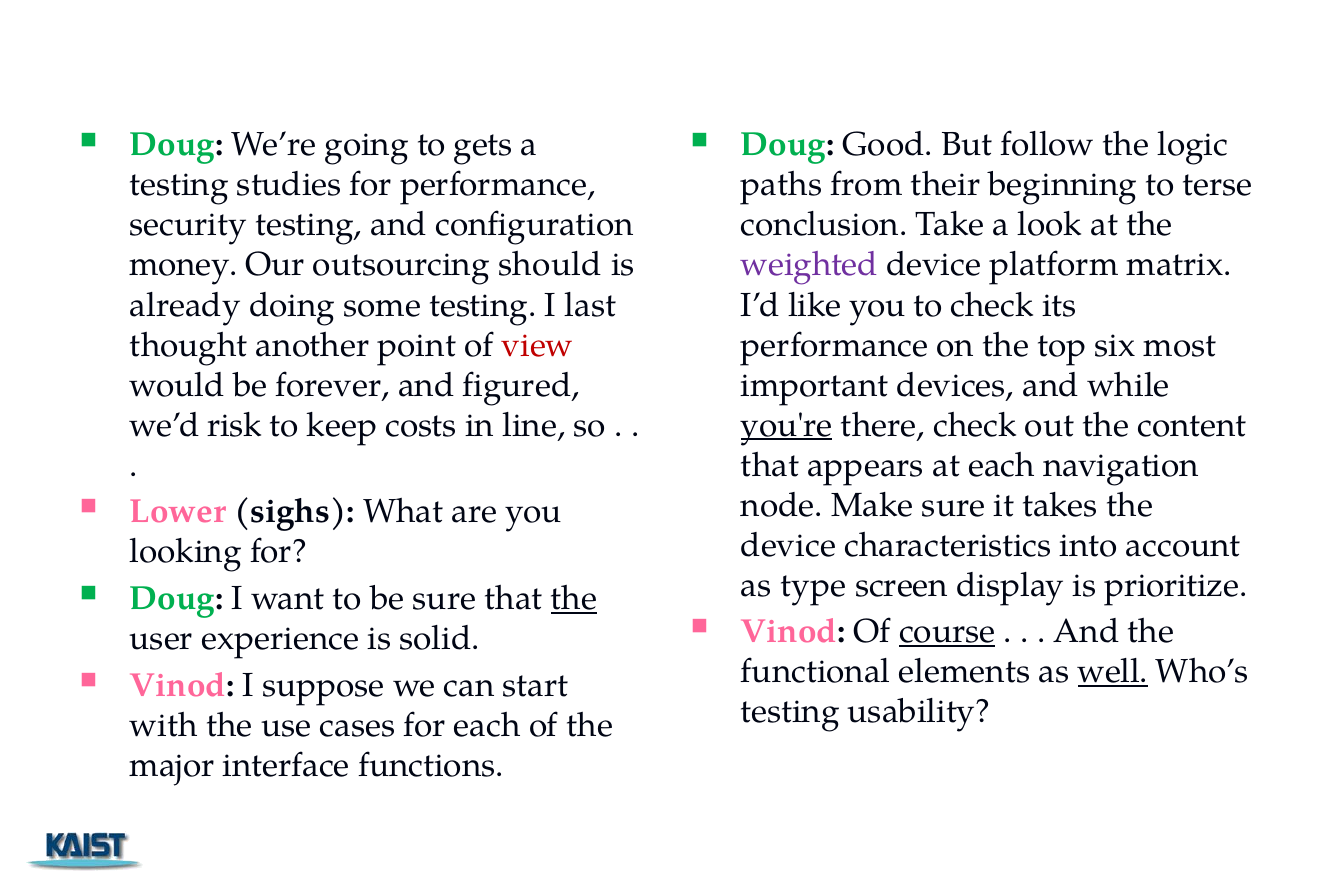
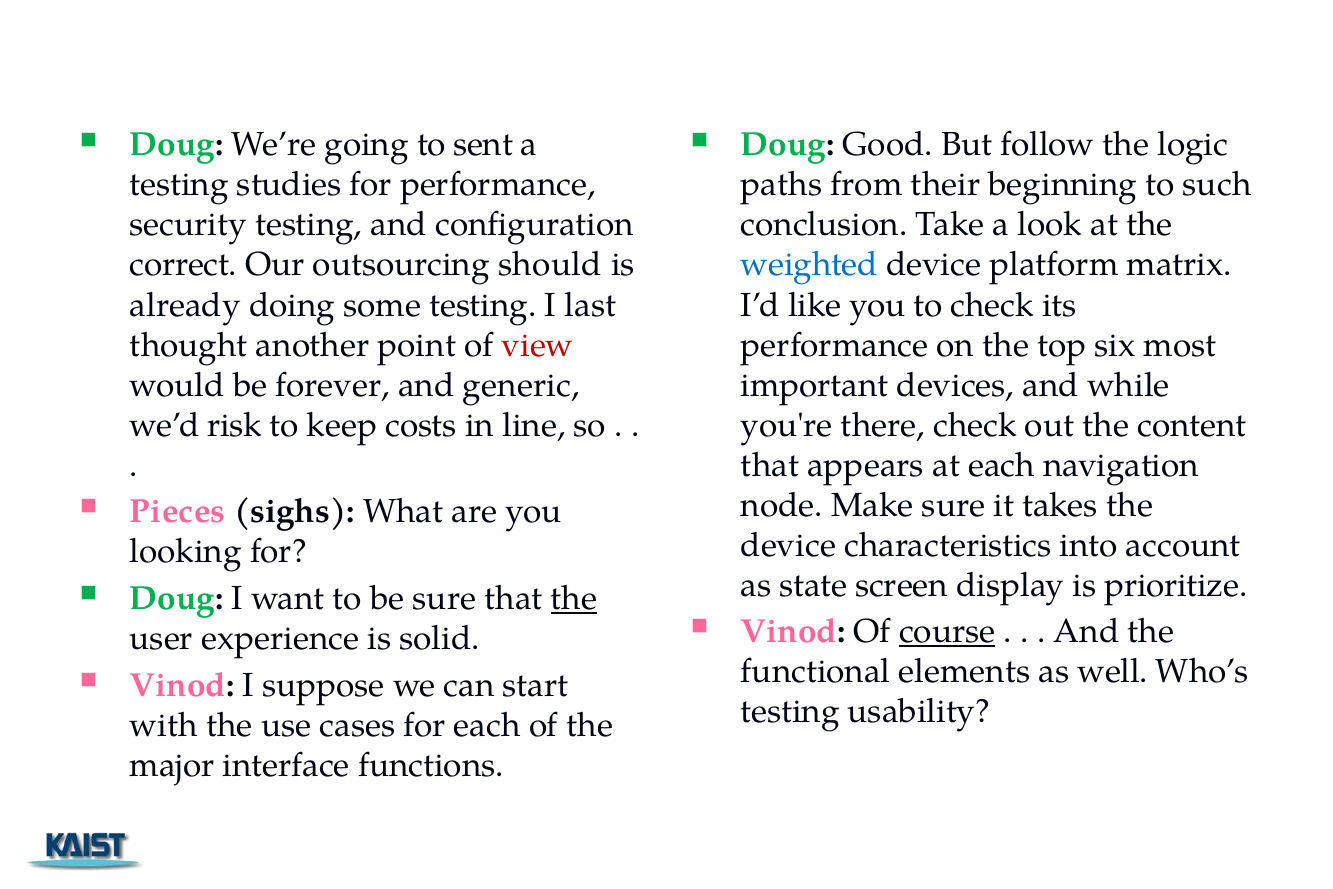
gets: gets -> sent
terse: terse -> such
money: money -> correct
weighted colour: purple -> blue
figured: figured -> generic
you're underline: present -> none
Lower: Lower -> Pieces
type: type -> state
well underline: present -> none
